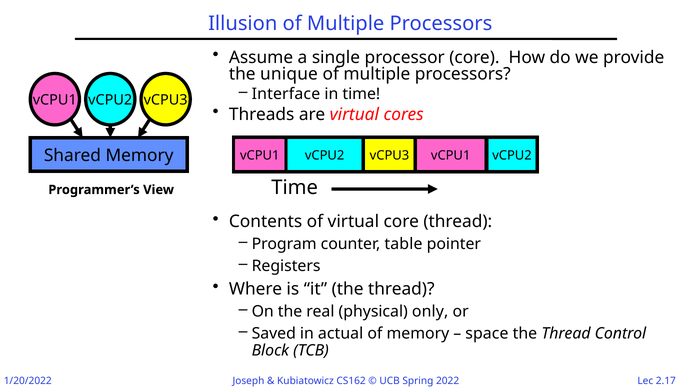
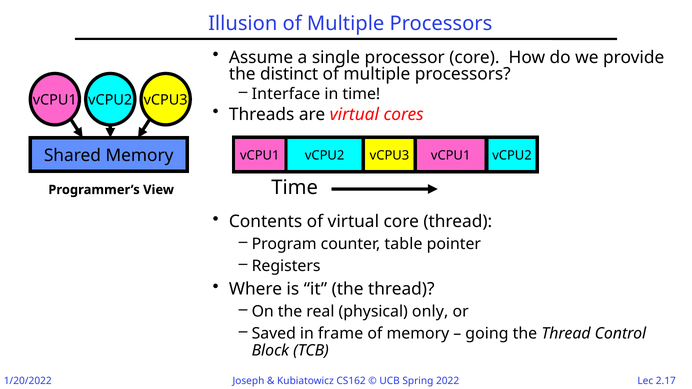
unique: unique -> distinct
actual: actual -> frame
space: space -> going
